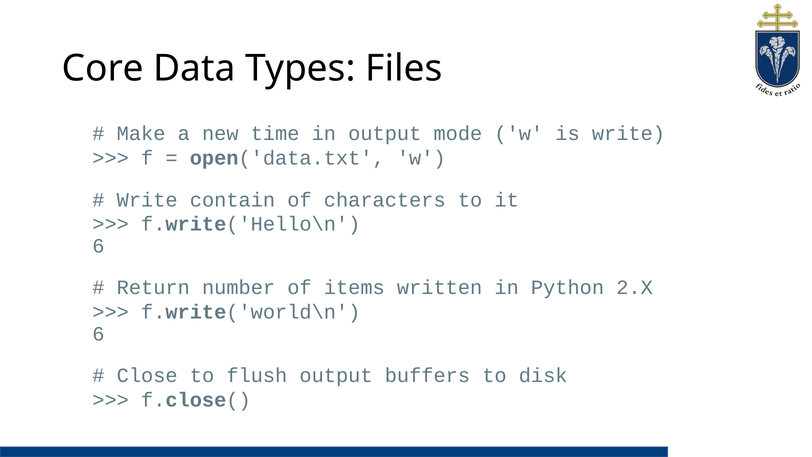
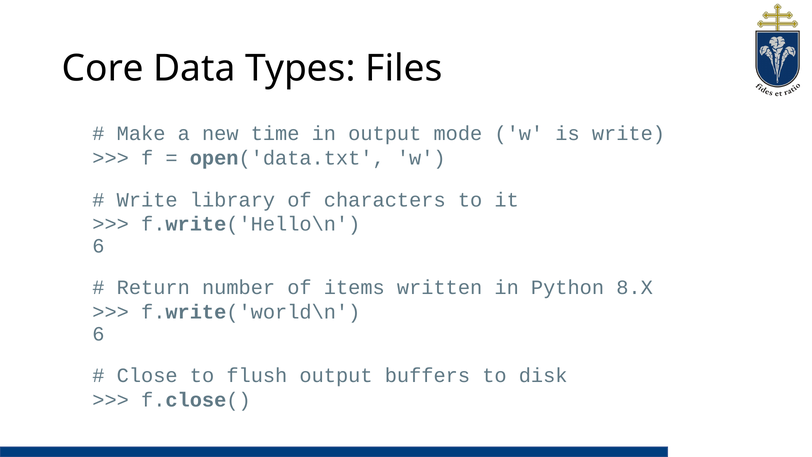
contain: contain -> library
2.X: 2.X -> 8.X
